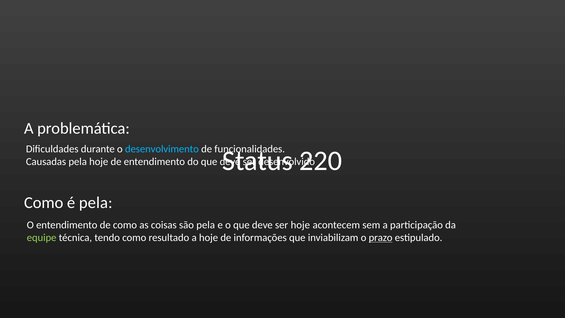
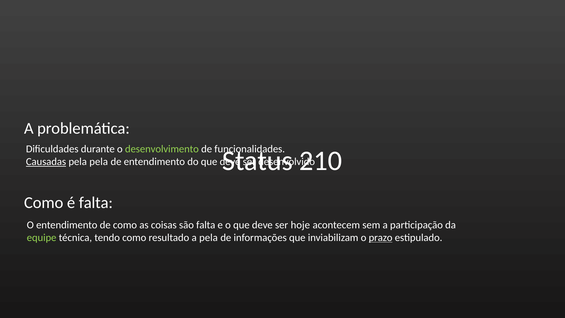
desenvolvimento colour: light blue -> light green
220: 220 -> 210
Causadas underline: none -> present
pela hoje: hoje -> pela
é pela: pela -> falta
são pela: pela -> falta
a hoje: hoje -> pela
